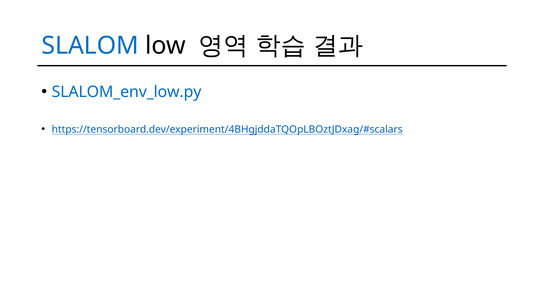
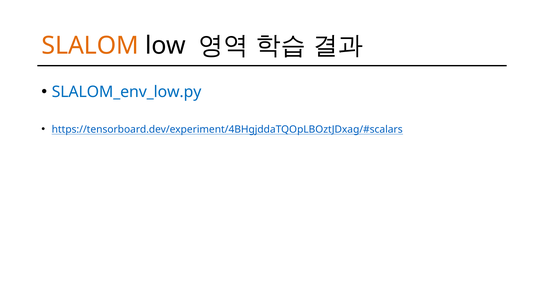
SLALOM colour: blue -> orange
